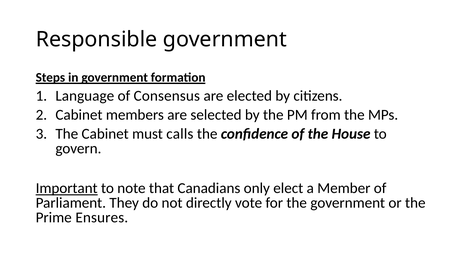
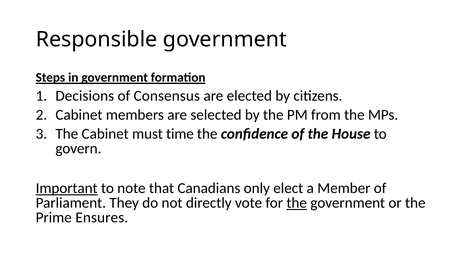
Language: Language -> Decisions
calls: calls -> time
the at (297, 203) underline: none -> present
